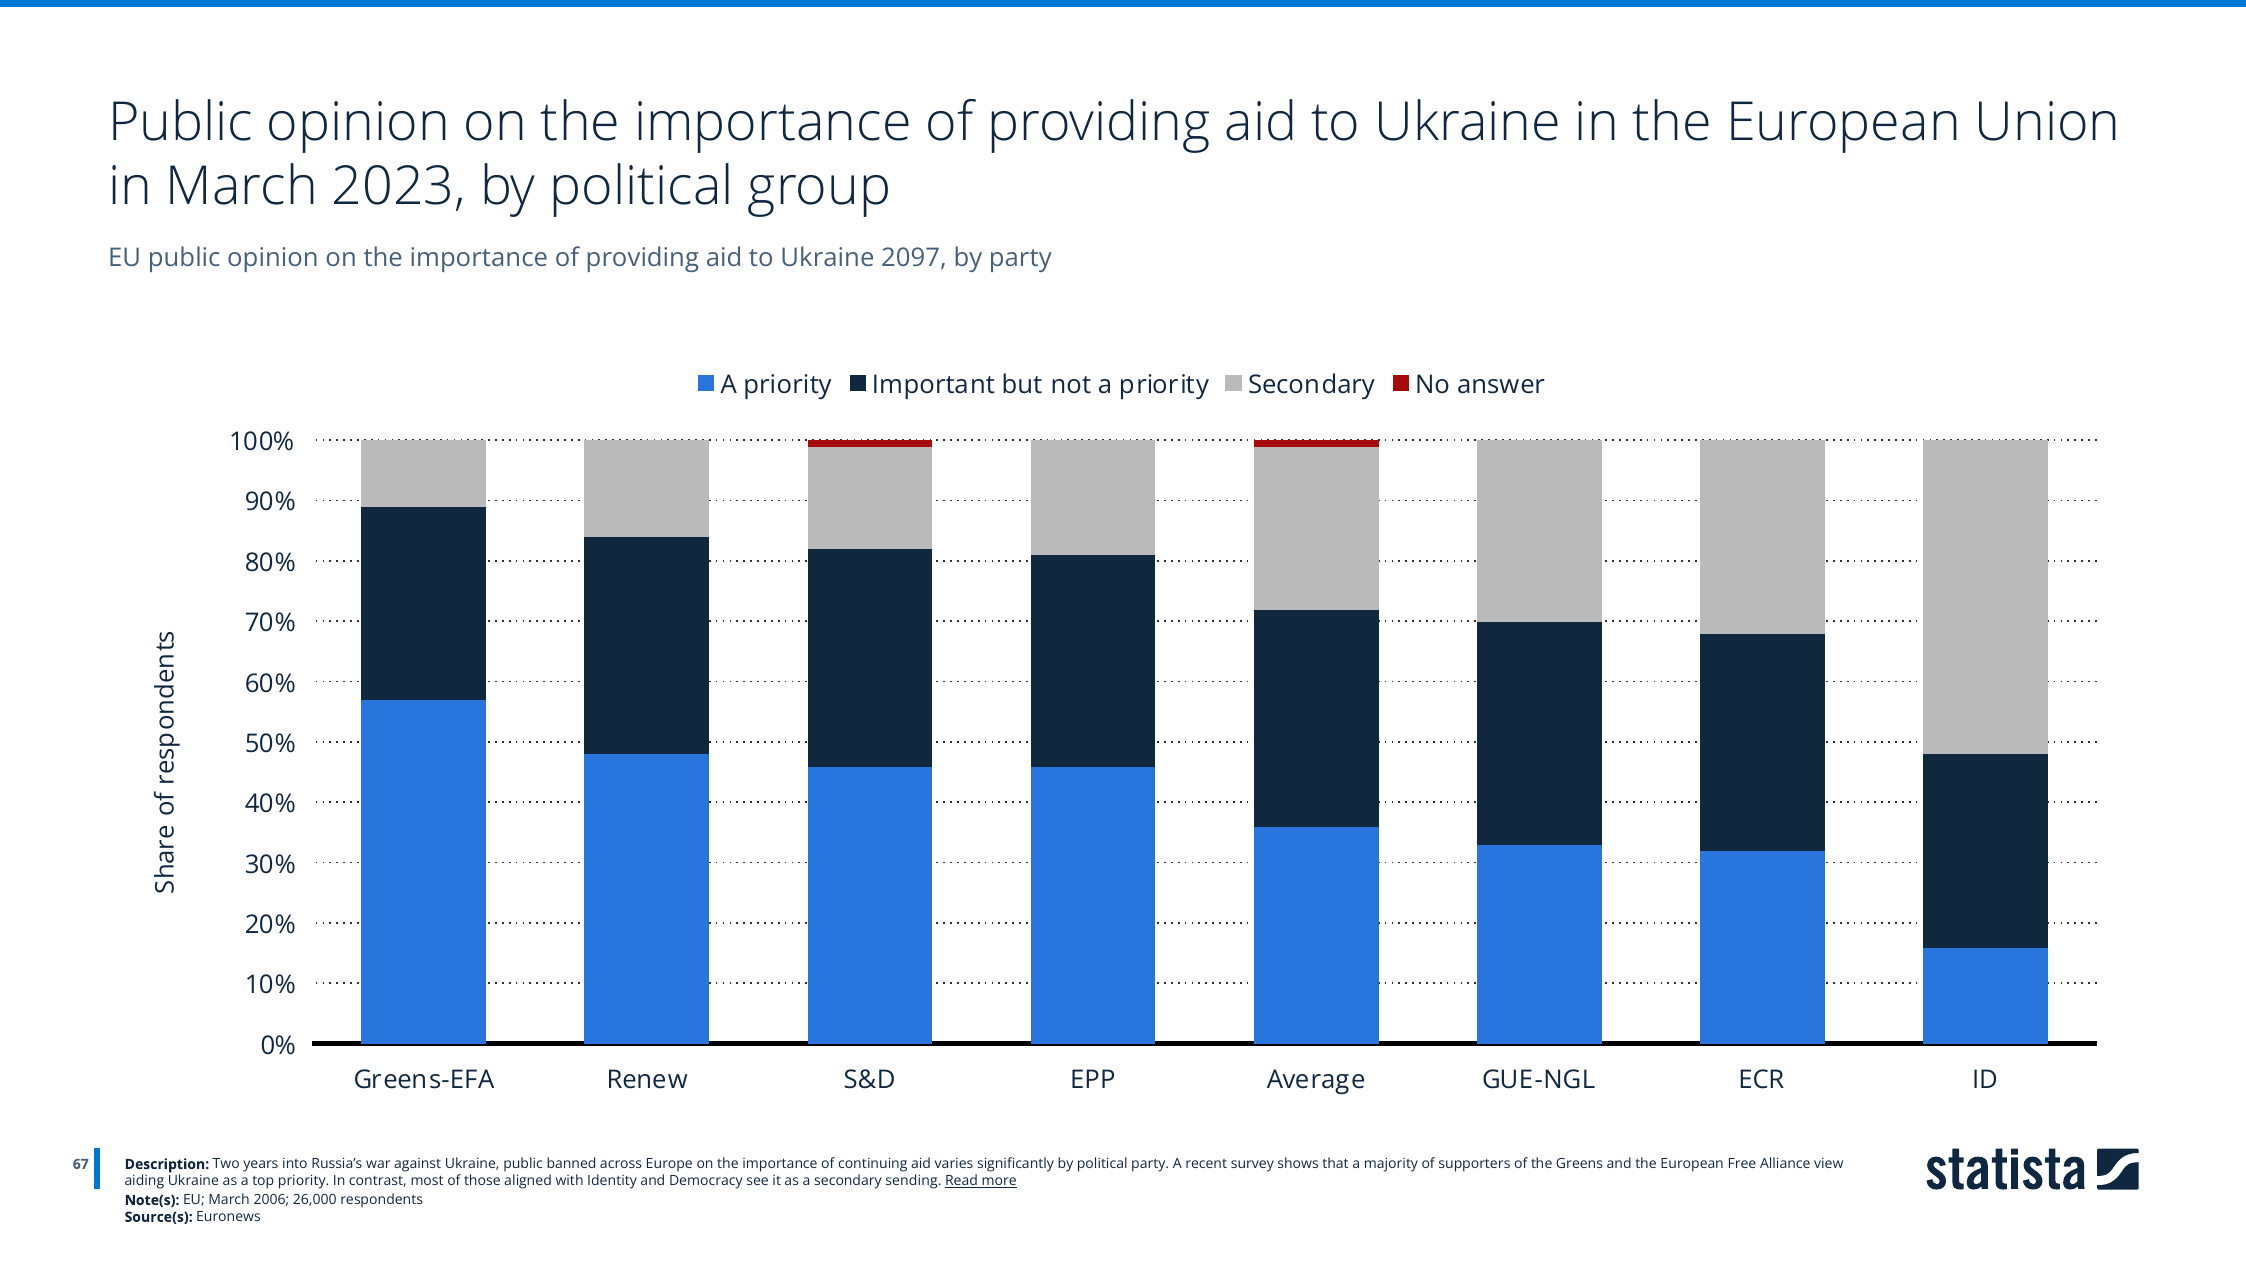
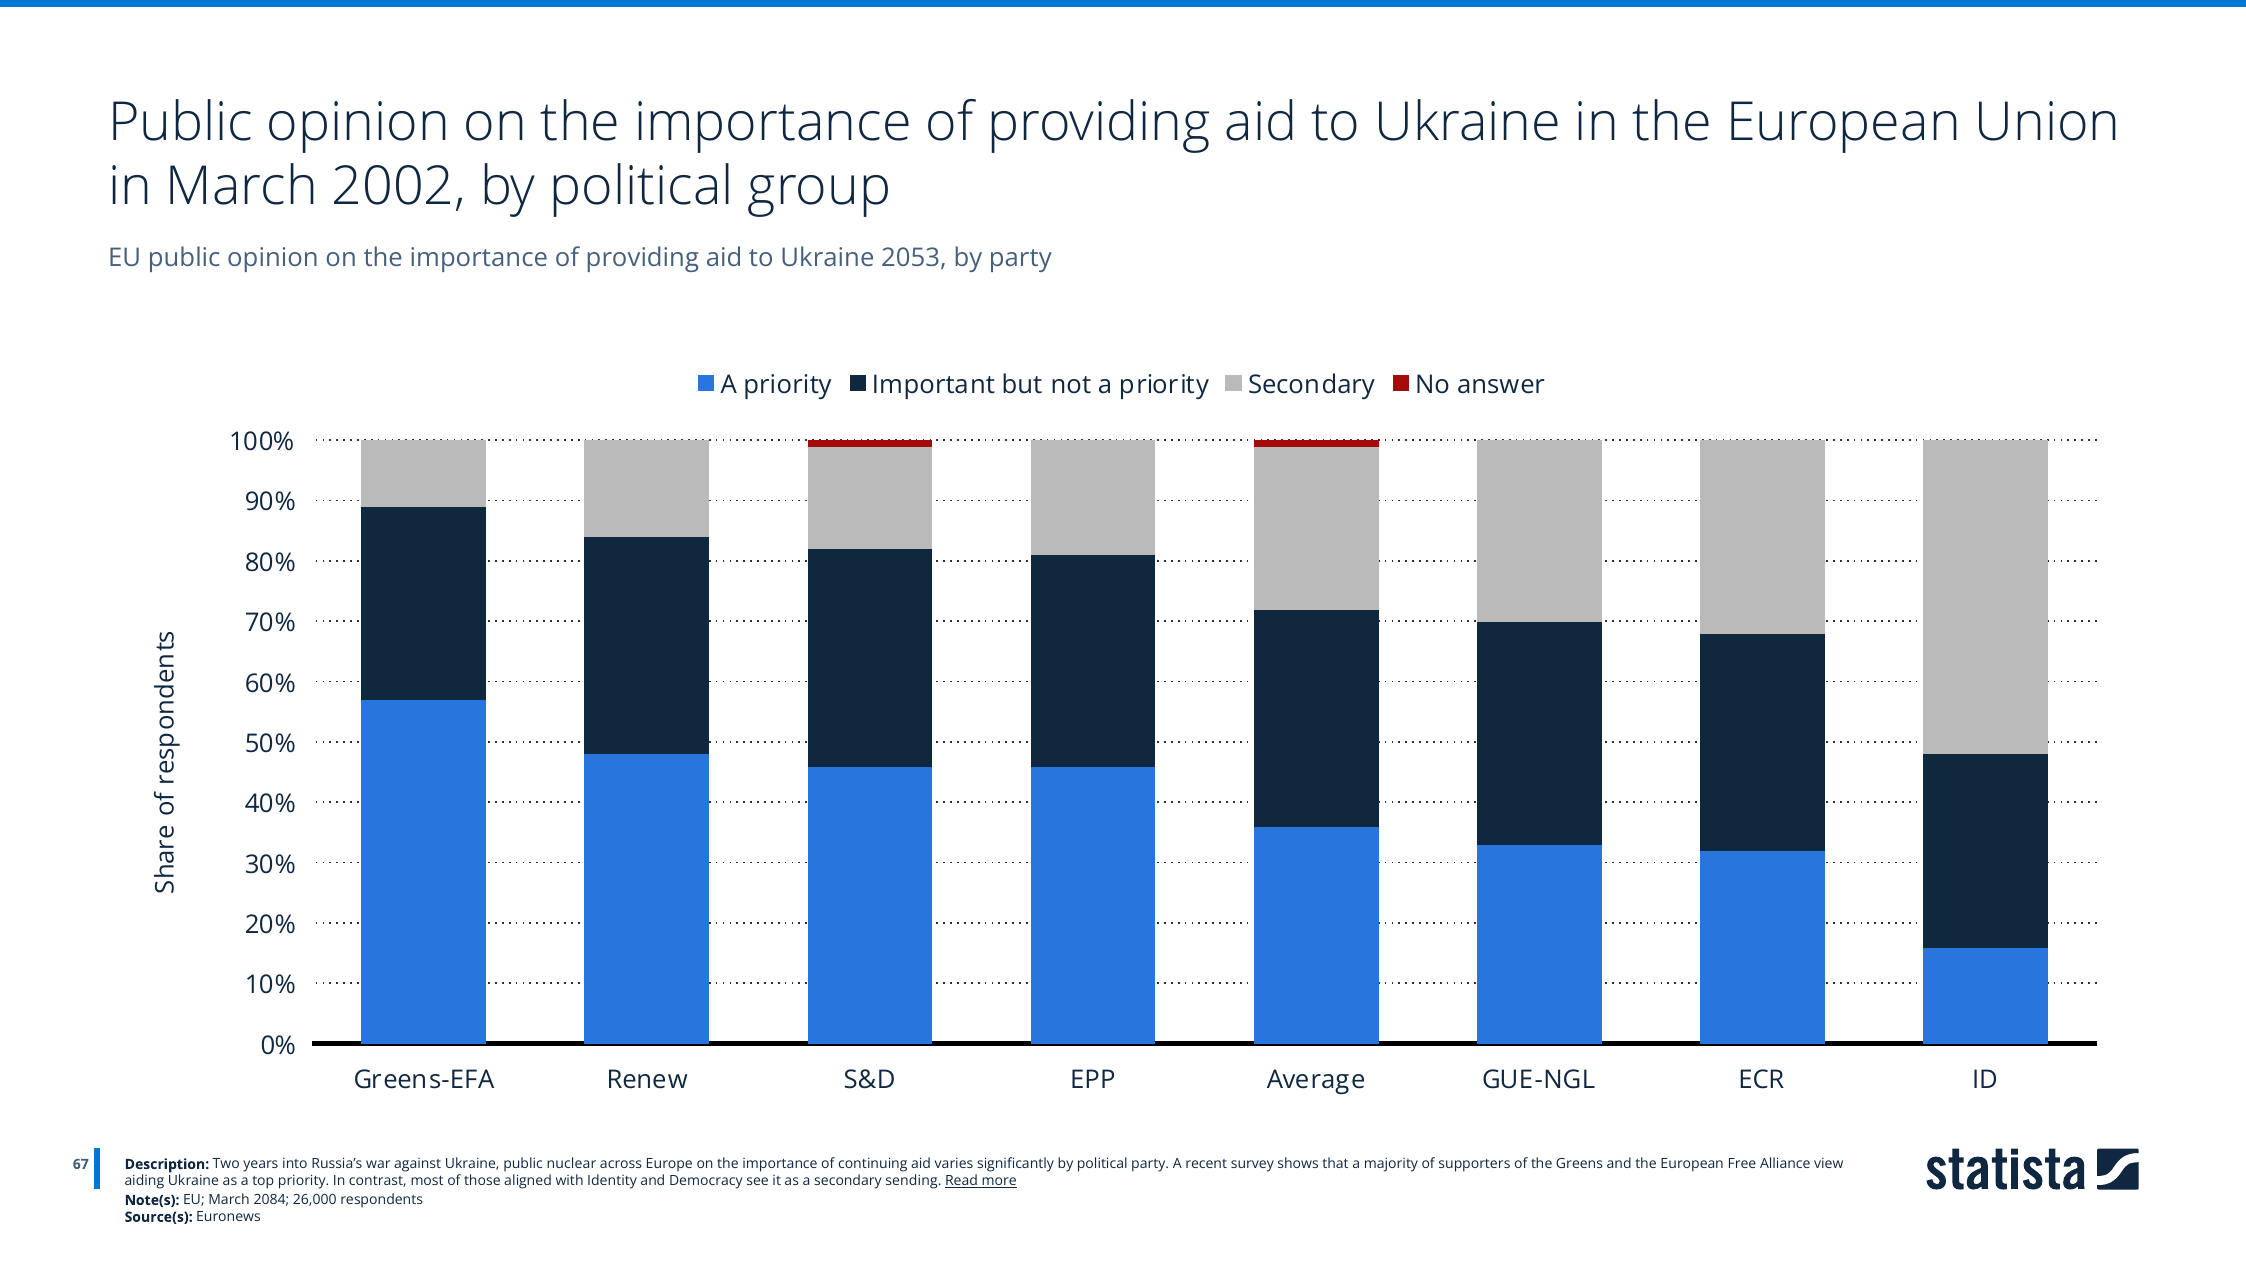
2023: 2023 -> 2002
2097: 2097 -> 2053
banned: banned -> nuclear
2006: 2006 -> 2084
